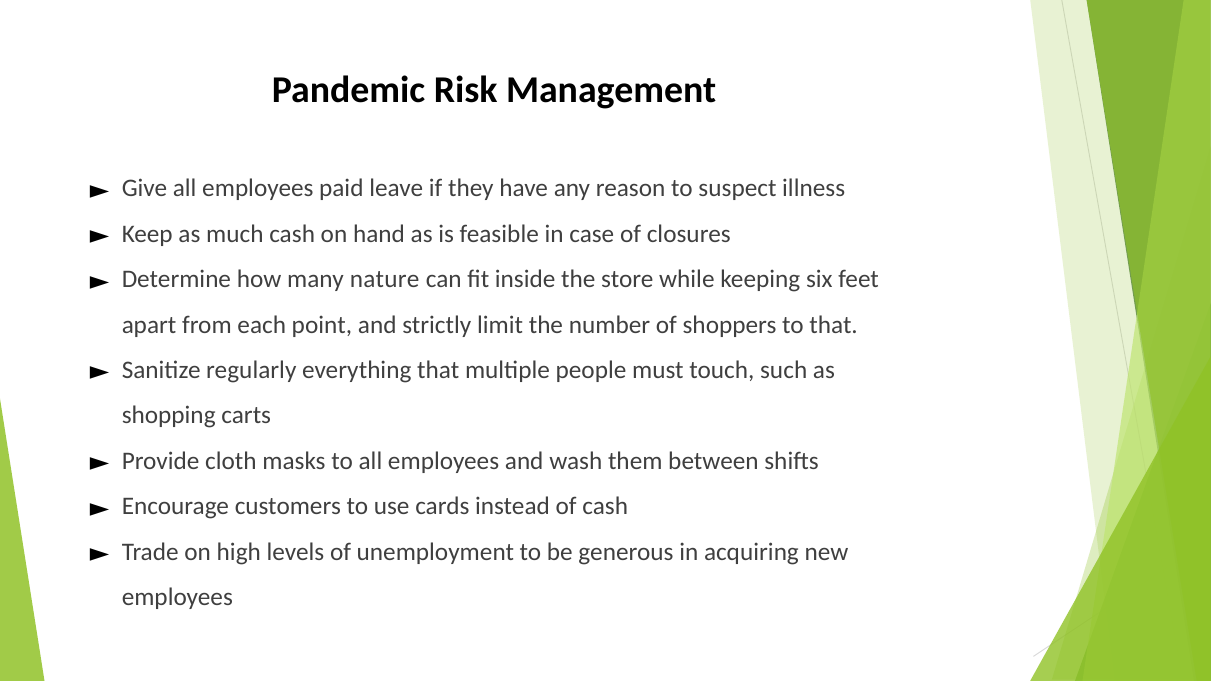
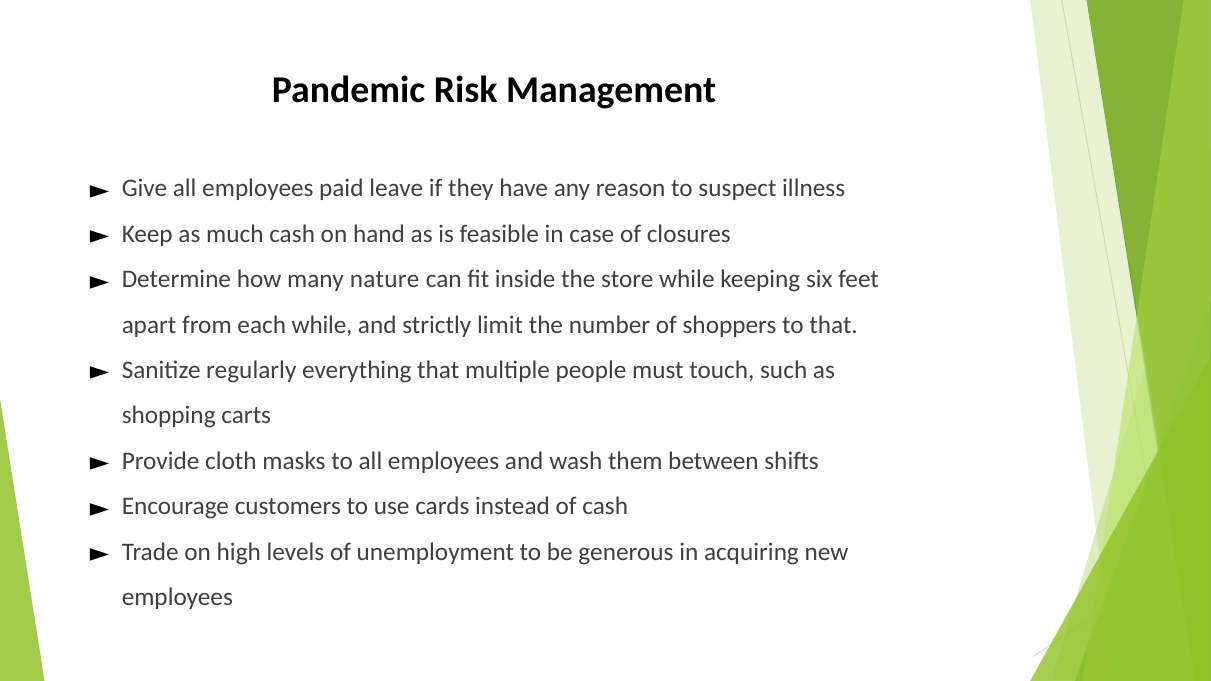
each point: point -> while
